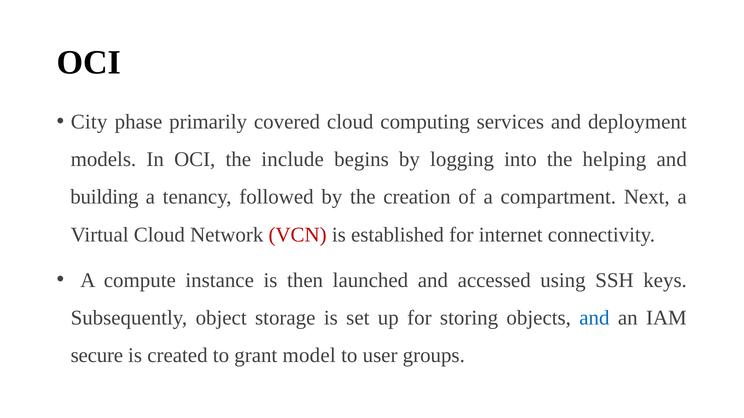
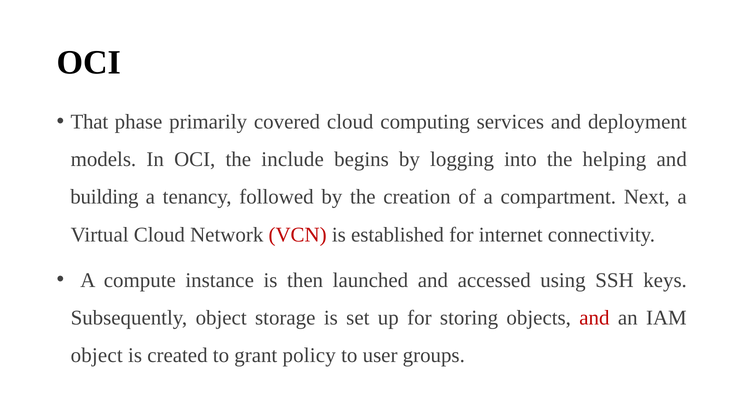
City: City -> That
and at (594, 318) colour: blue -> red
secure at (97, 356): secure -> object
model: model -> policy
